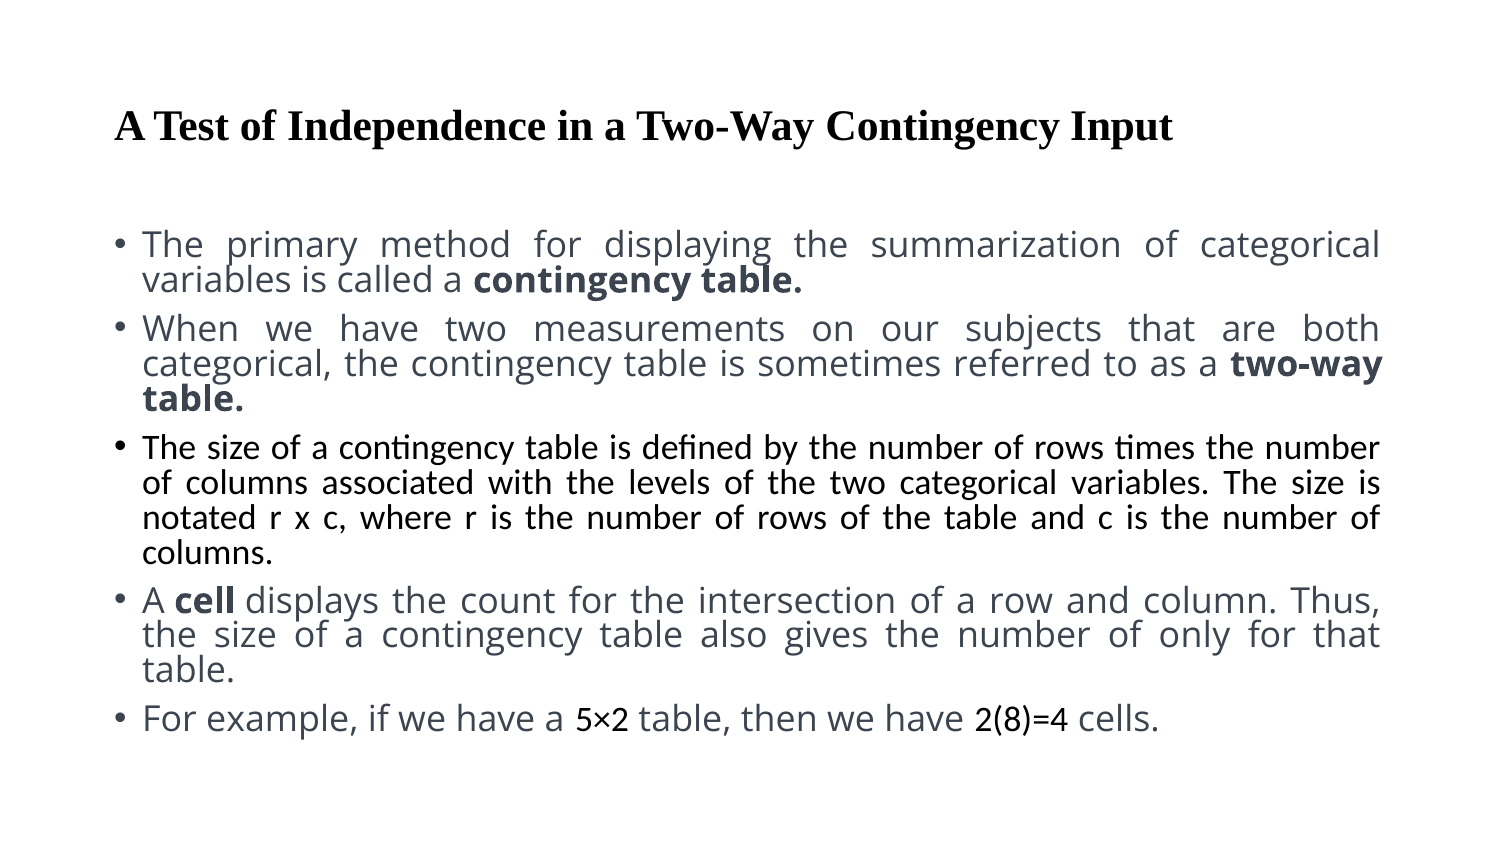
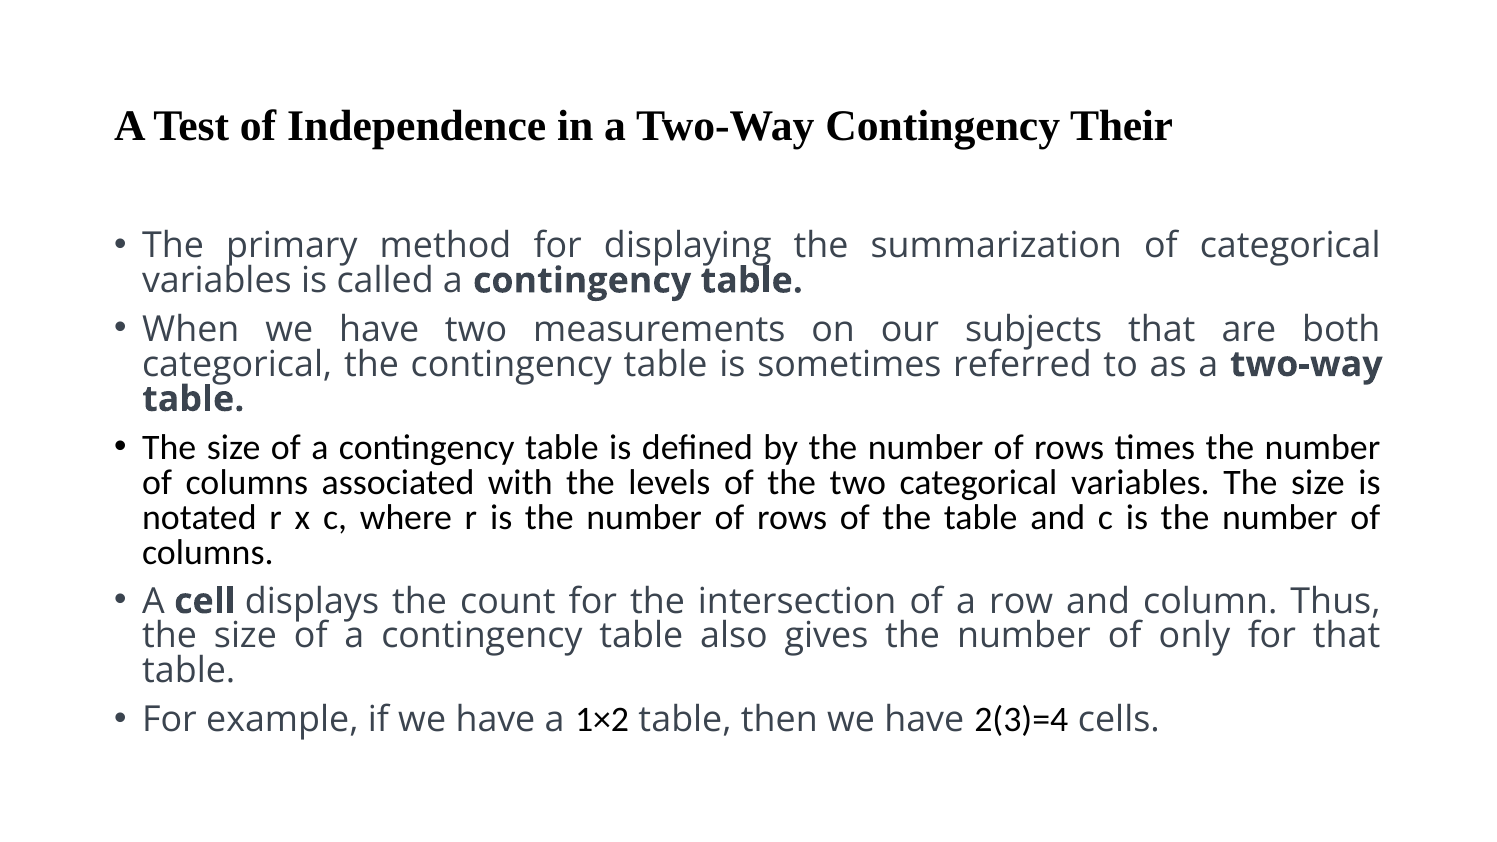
Input: Input -> Their
5×2: 5×2 -> 1×2
2(8)=4: 2(8)=4 -> 2(3)=4
